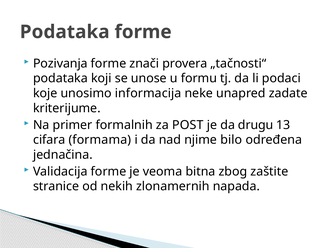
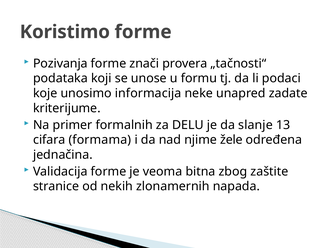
Podataka at (65, 32): Podataka -> Koristimo
POST: POST -> DELU
drugu: drugu -> slanje
bilo: bilo -> žele
